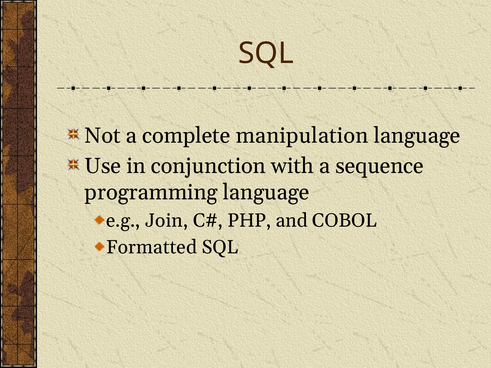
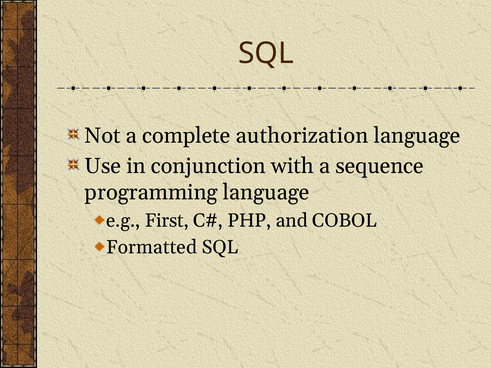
manipulation: manipulation -> authorization
Join: Join -> First
